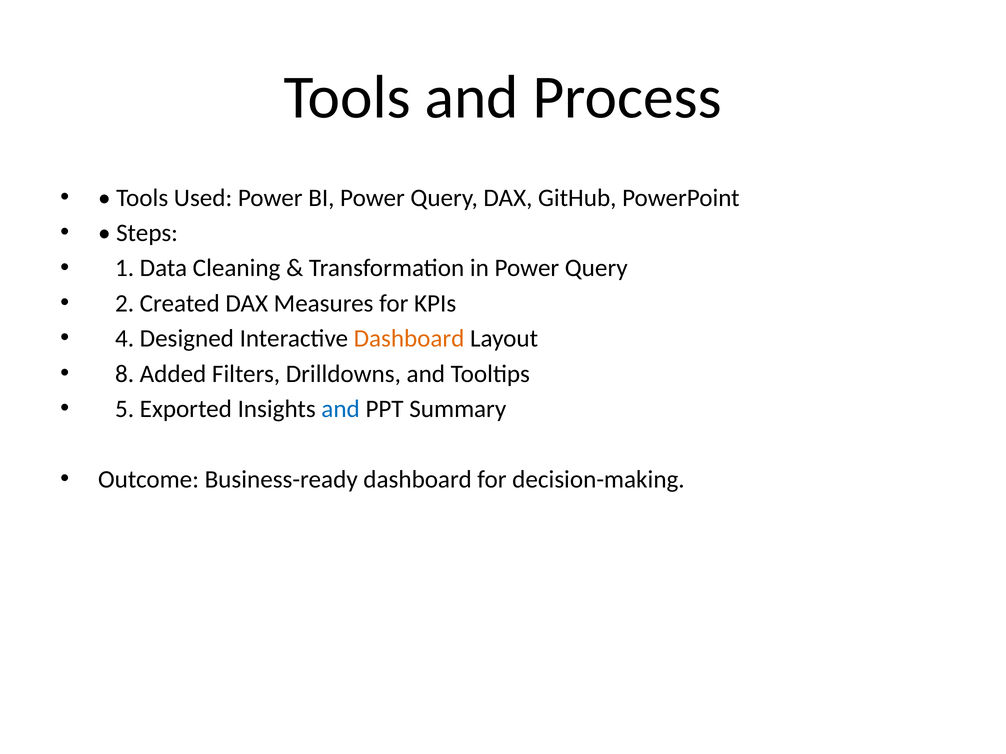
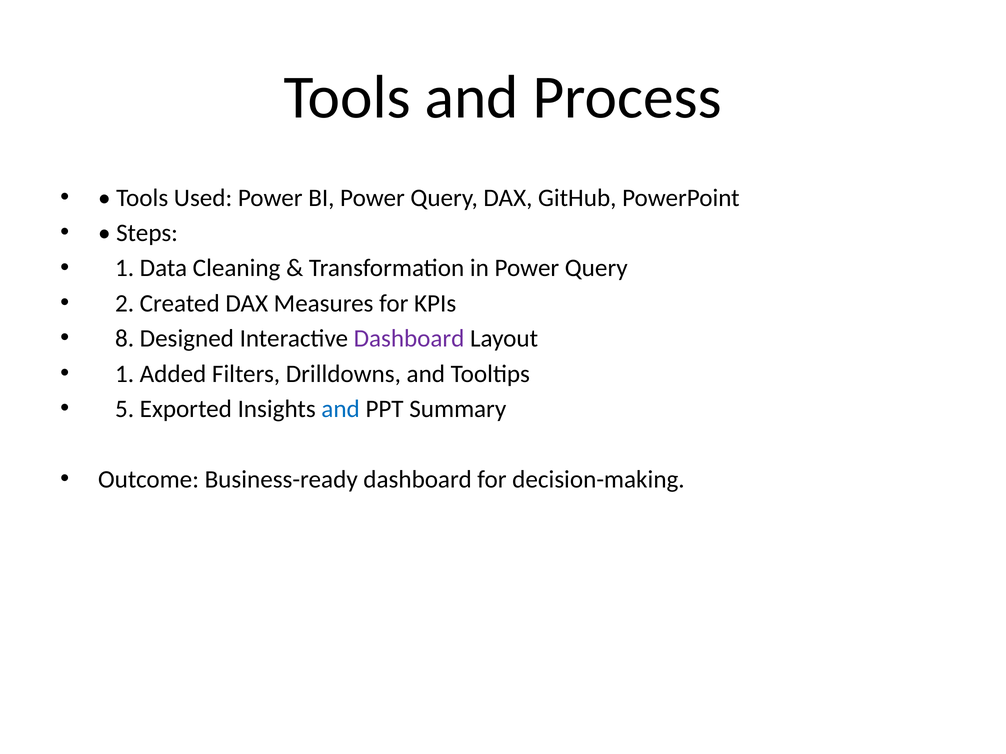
4: 4 -> 8
Dashboard at (409, 339) colour: orange -> purple
8 at (125, 374): 8 -> 1
